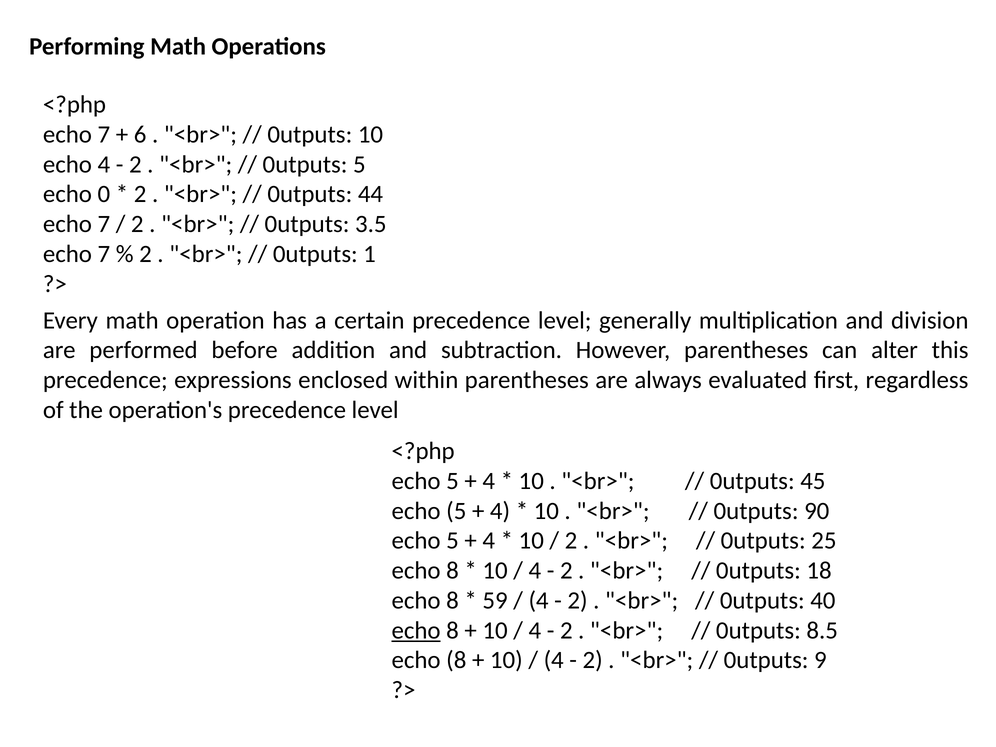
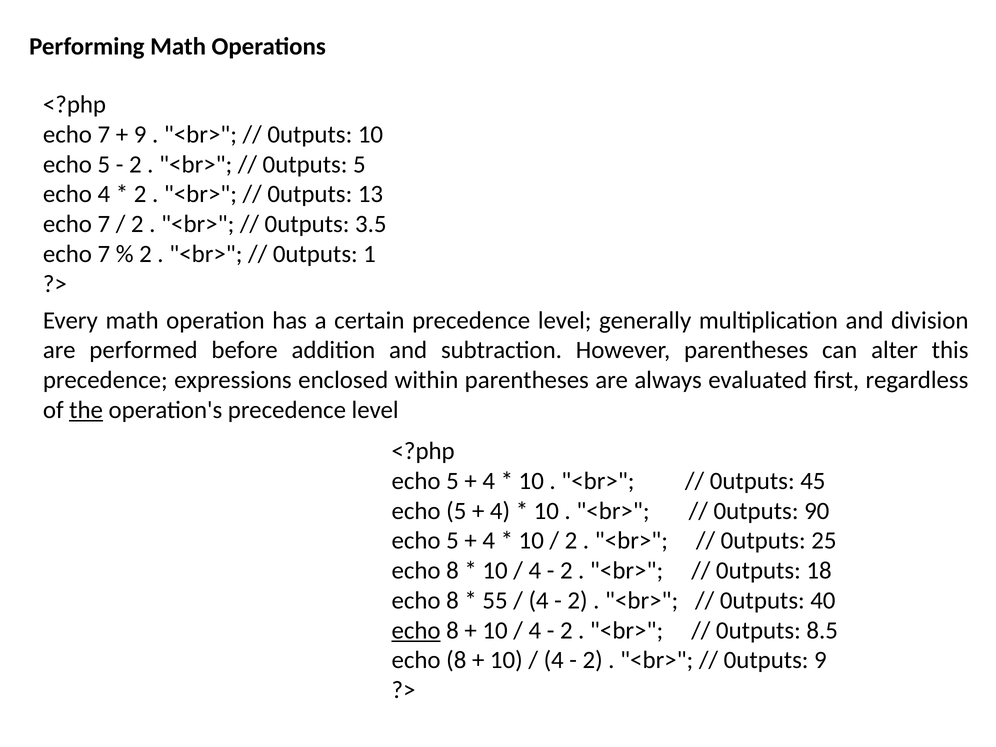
6 at (140, 134): 6 -> 9
4 at (104, 164): 4 -> 5
echo 0: 0 -> 4
44: 44 -> 13
the underline: none -> present
59: 59 -> 55
